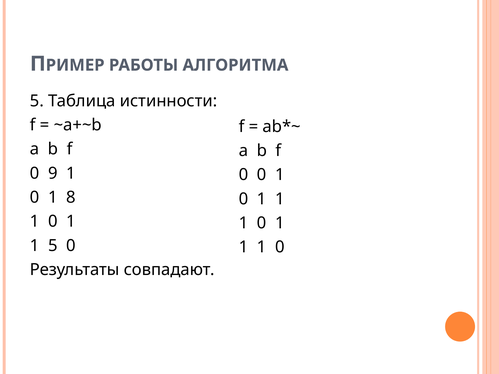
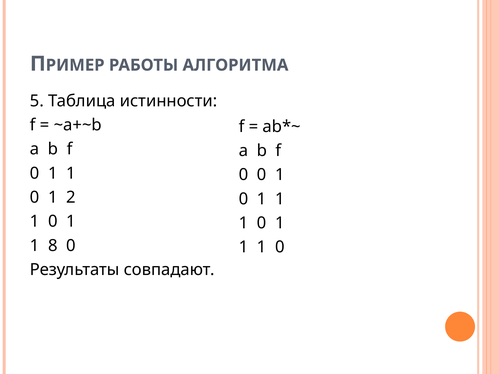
9 at (53, 173): 9 -> 1
8: 8 -> 2
1 5: 5 -> 8
